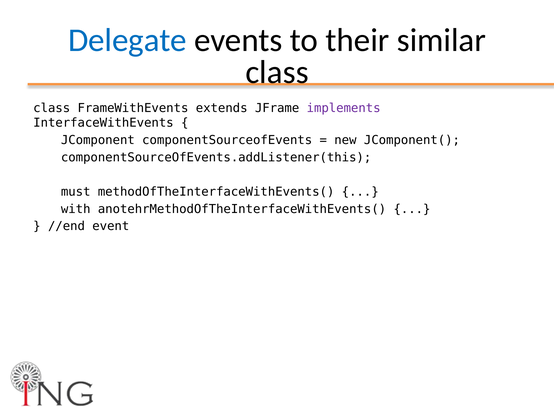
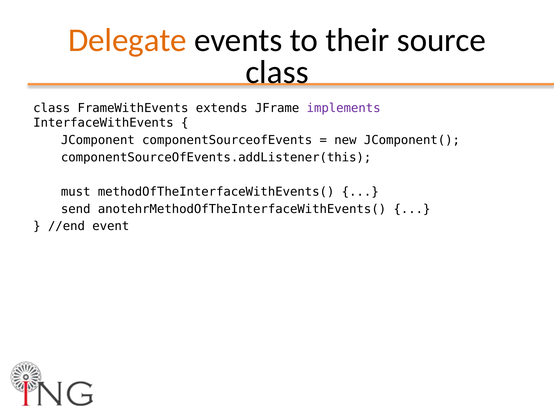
Delegate colour: blue -> orange
similar: similar -> source
with: with -> send
